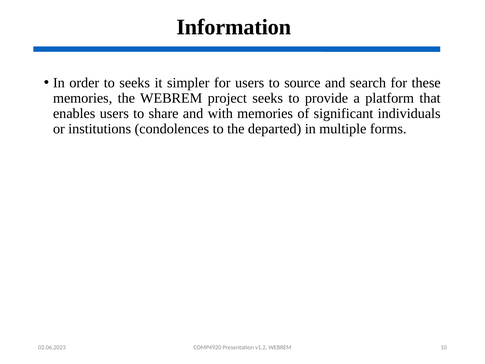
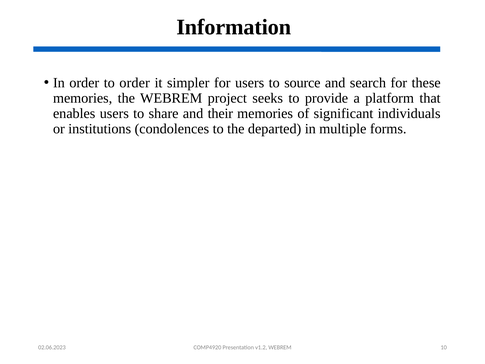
to seeks: seeks -> order
with: with -> their
